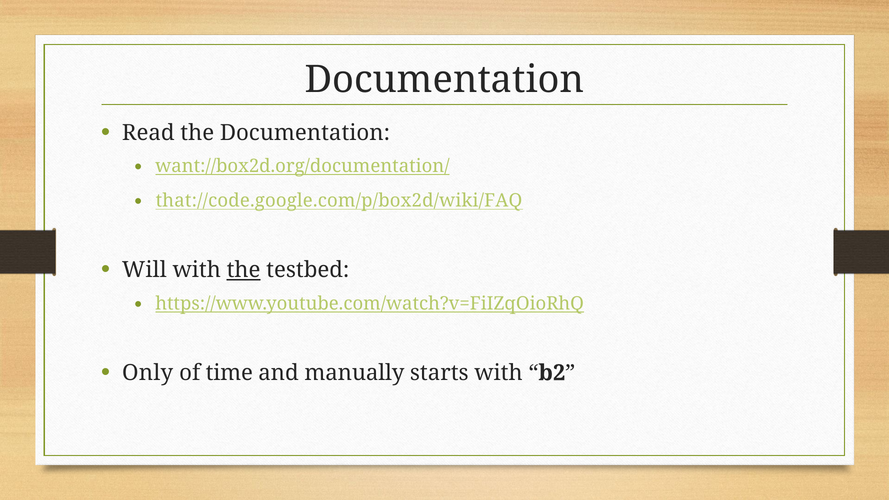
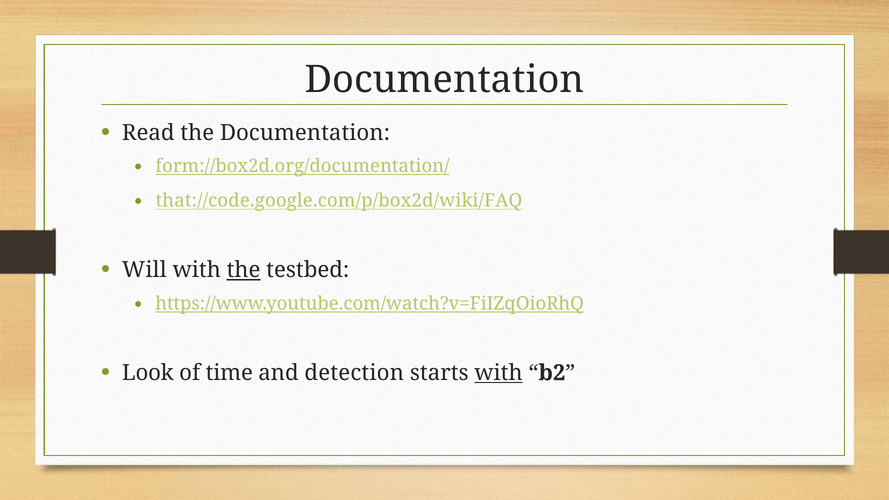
want://box2d.org/documentation/: want://box2d.org/documentation/ -> form://box2d.org/documentation/
Only: Only -> Look
manually: manually -> detection
with at (499, 373) underline: none -> present
